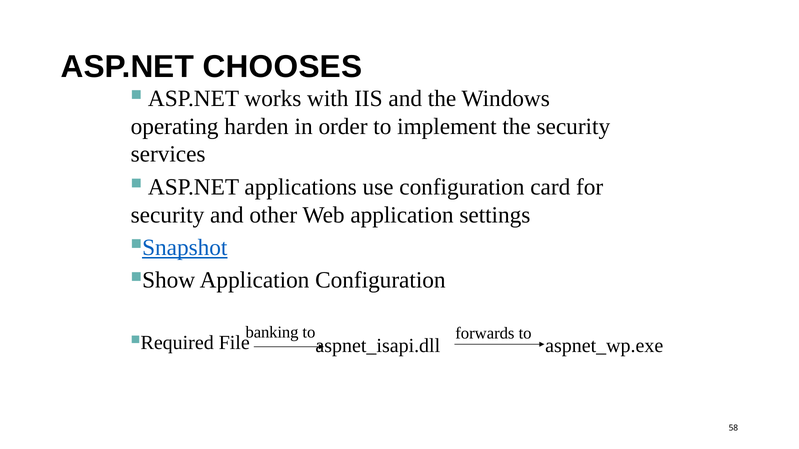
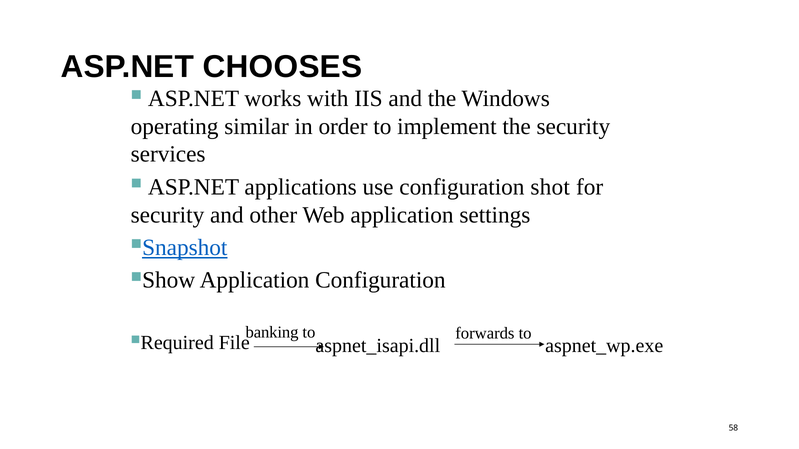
harden: harden -> similar
card: card -> shot
